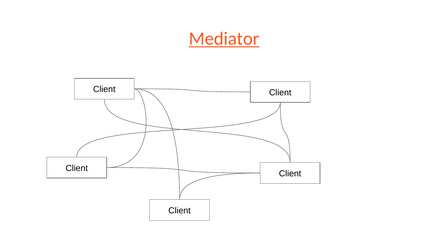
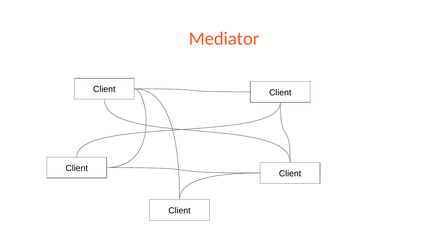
Mediator underline: present -> none
